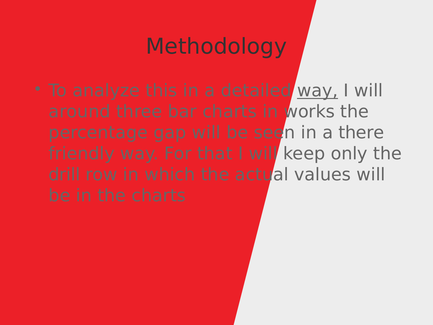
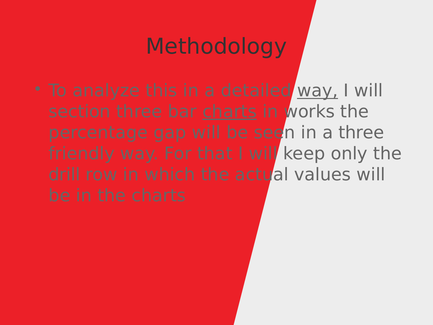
around: around -> section
charts at (230, 112) underline: none -> present
a there: there -> three
